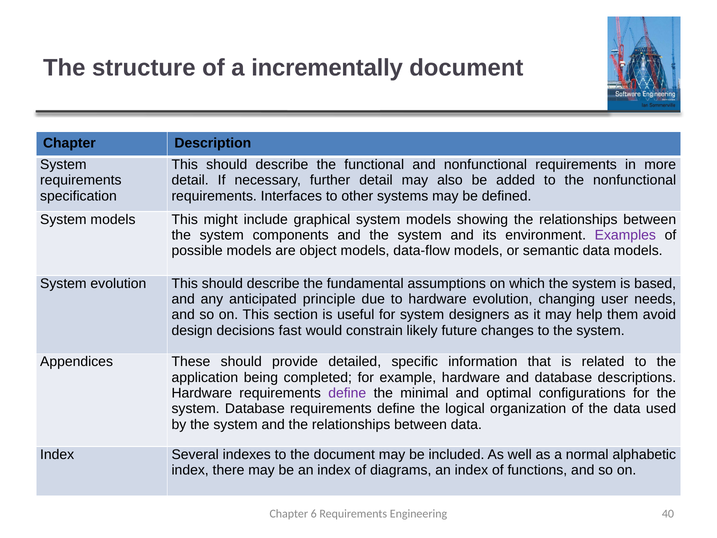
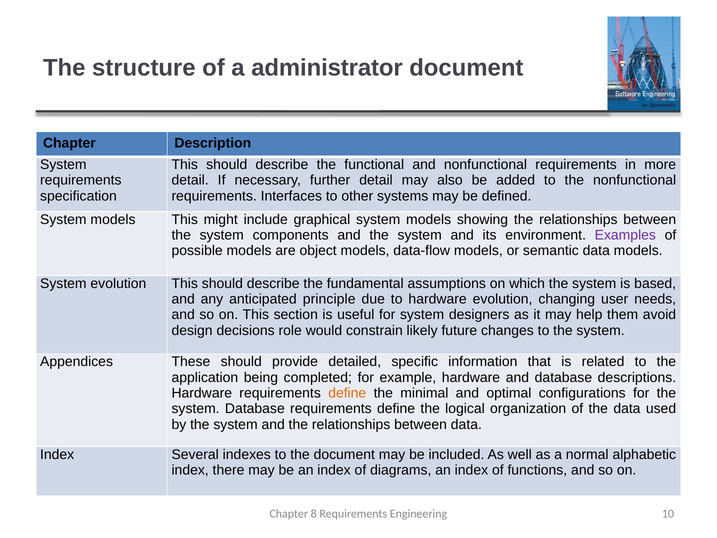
incrementally: incrementally -> administrator
fast: fast -> role
define at (347, 393) colour: purple -> orange
6: 6 -> 8
40: 40 -> 10
